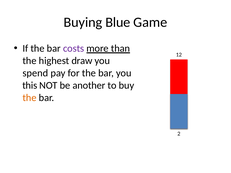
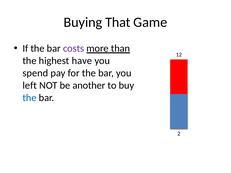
Blue: Blue -> That
draw: draw -> have
this: this -> left
the at (29, 98) colour: orange -> blue
